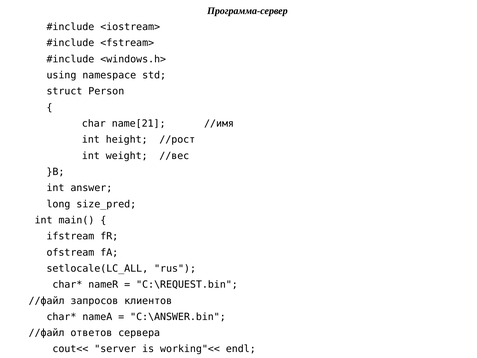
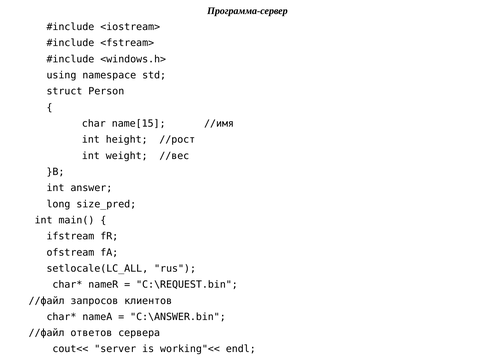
name[21: name[21 -> name[15
